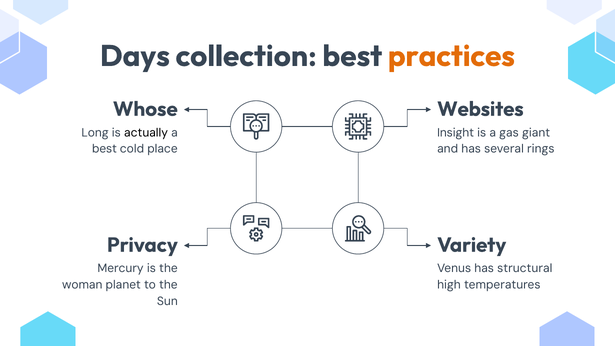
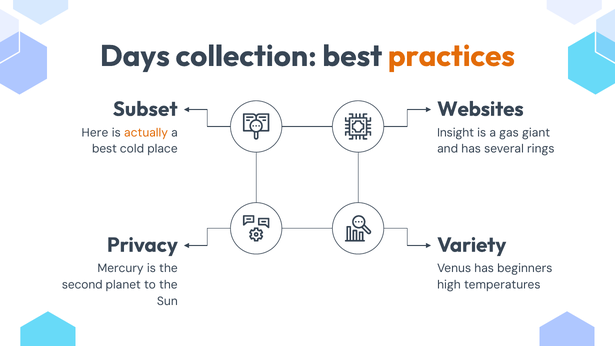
Whose: Whose -> Subset
Long: Long -> Here
actually colour: black -> orange
structural: structural -> beginners
woman: woman -> second
